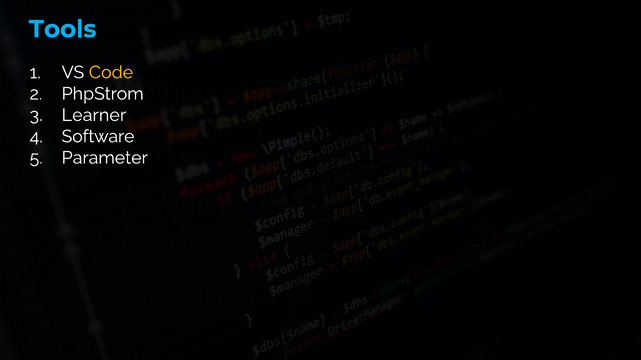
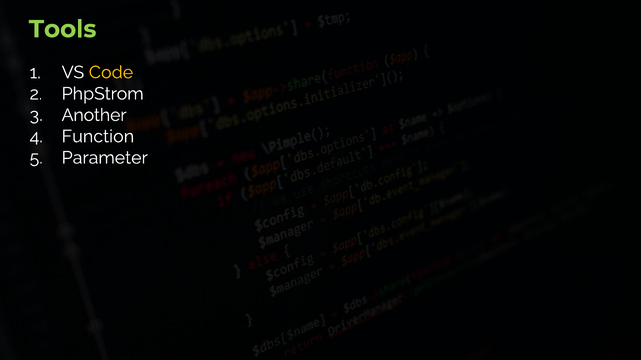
Tools colour: light blue -> light green
Learner: Learner -> Another
Software: Software -> Function
